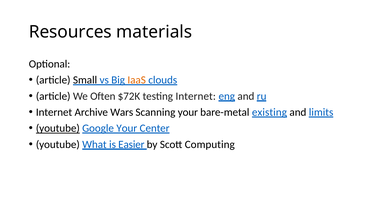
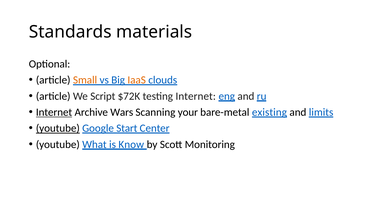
Resources: Resources -> Standards
Small colour: black -> orange
Often: Often -> Script
Internet at (54, 112) underline: none -> present
Google Your: Your -> Start
Easier: Easier -> Know
Computing: Computing -> Monitoring
